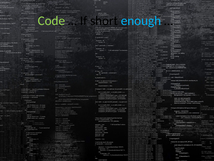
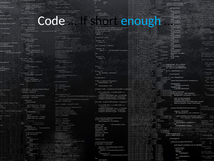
Code colour: light green -> white
